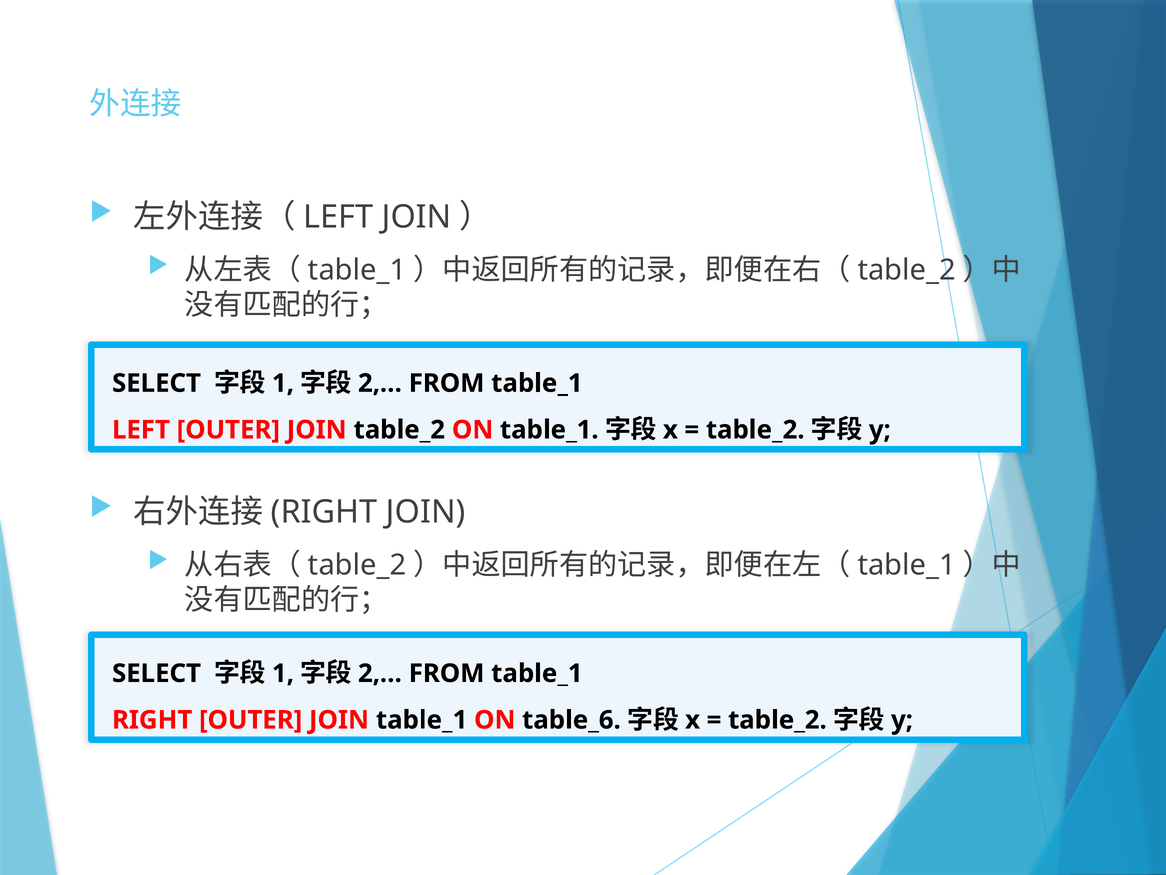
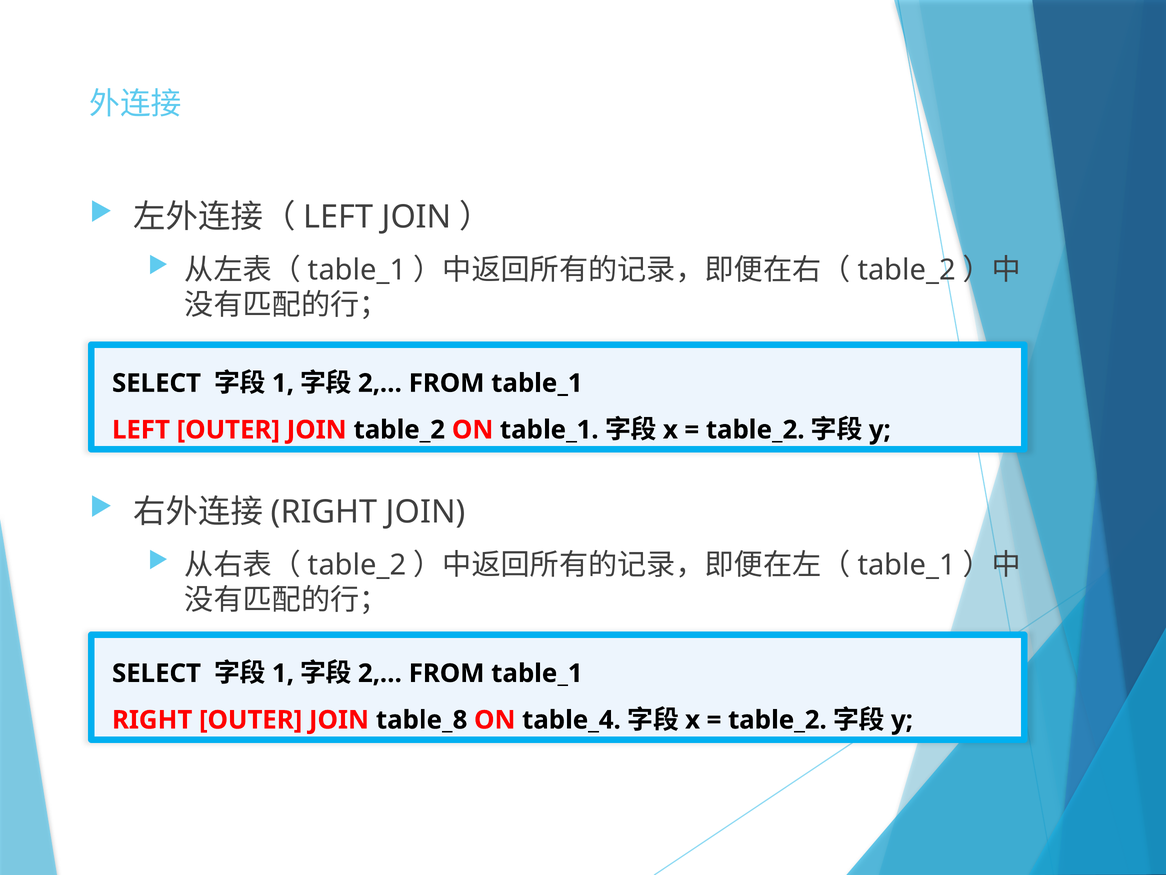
JOIN table_1: table_1 -> table_8
table_6: table_6 -> table_4
